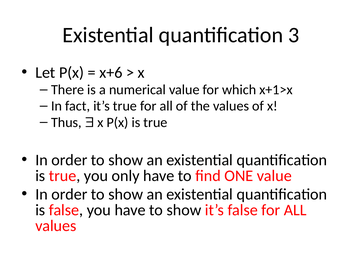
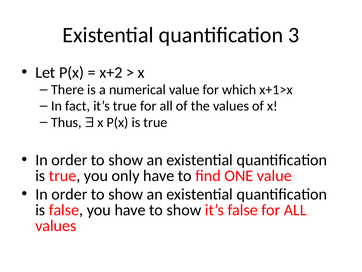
x+6: x+6 -> x+2
